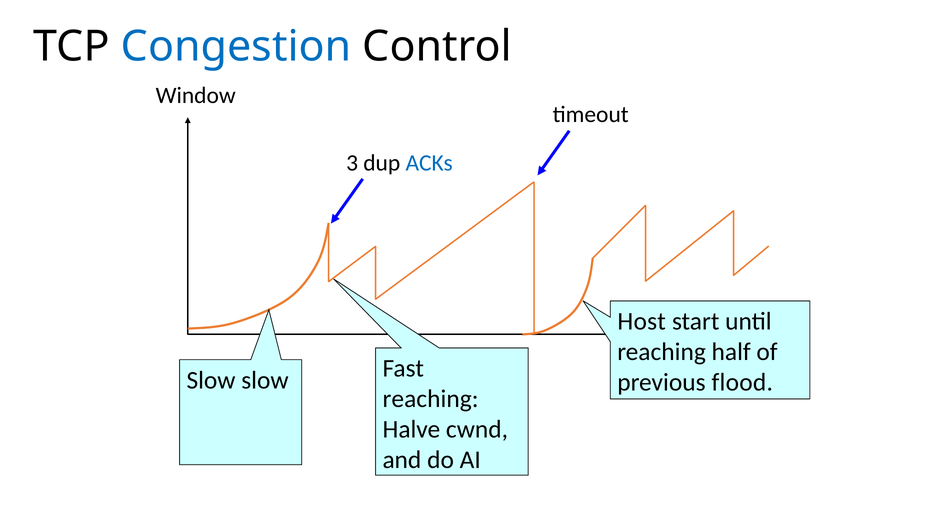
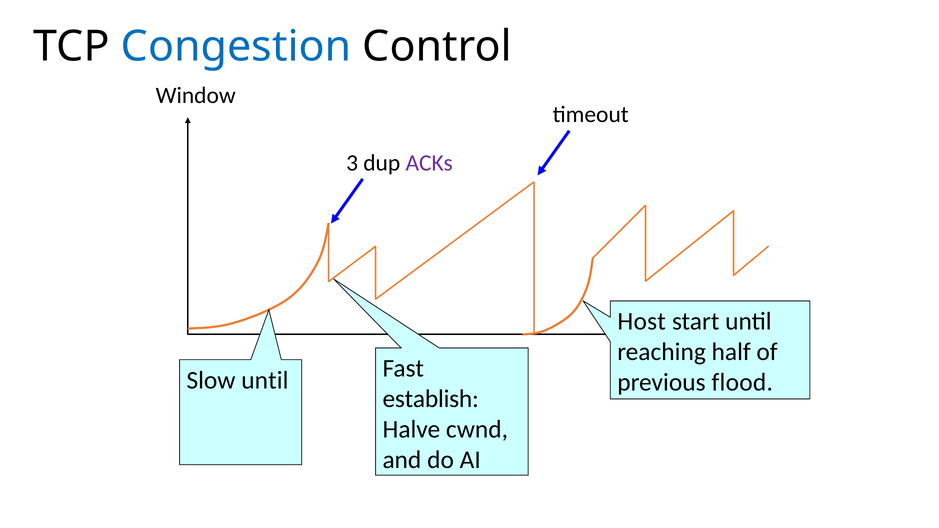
ACKs colour: blue -> purple
Slow slow: slow -> until
reaching at (431, 399): reaching -> establish
